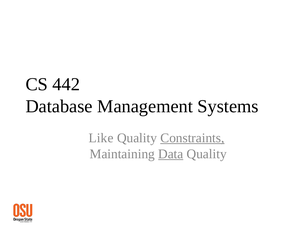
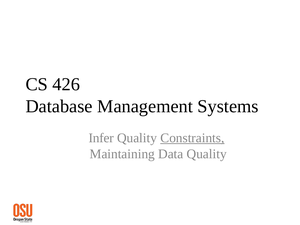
442: 442 -> 426
Like: Like -> Infer
Data underline: present -> none
